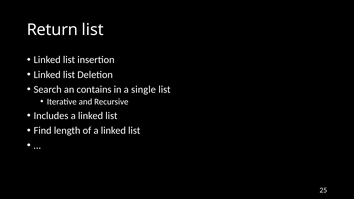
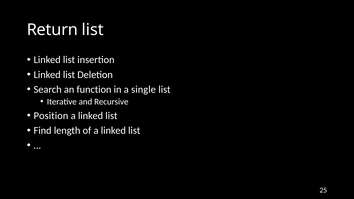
contains: contains -> function
Includes: Includes -> Position
